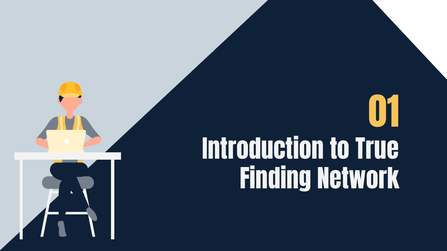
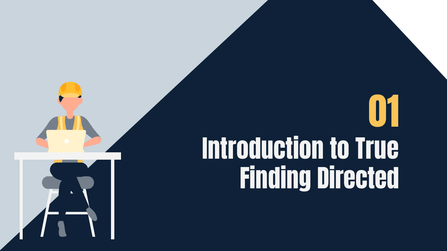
Network: Network -> Directed
